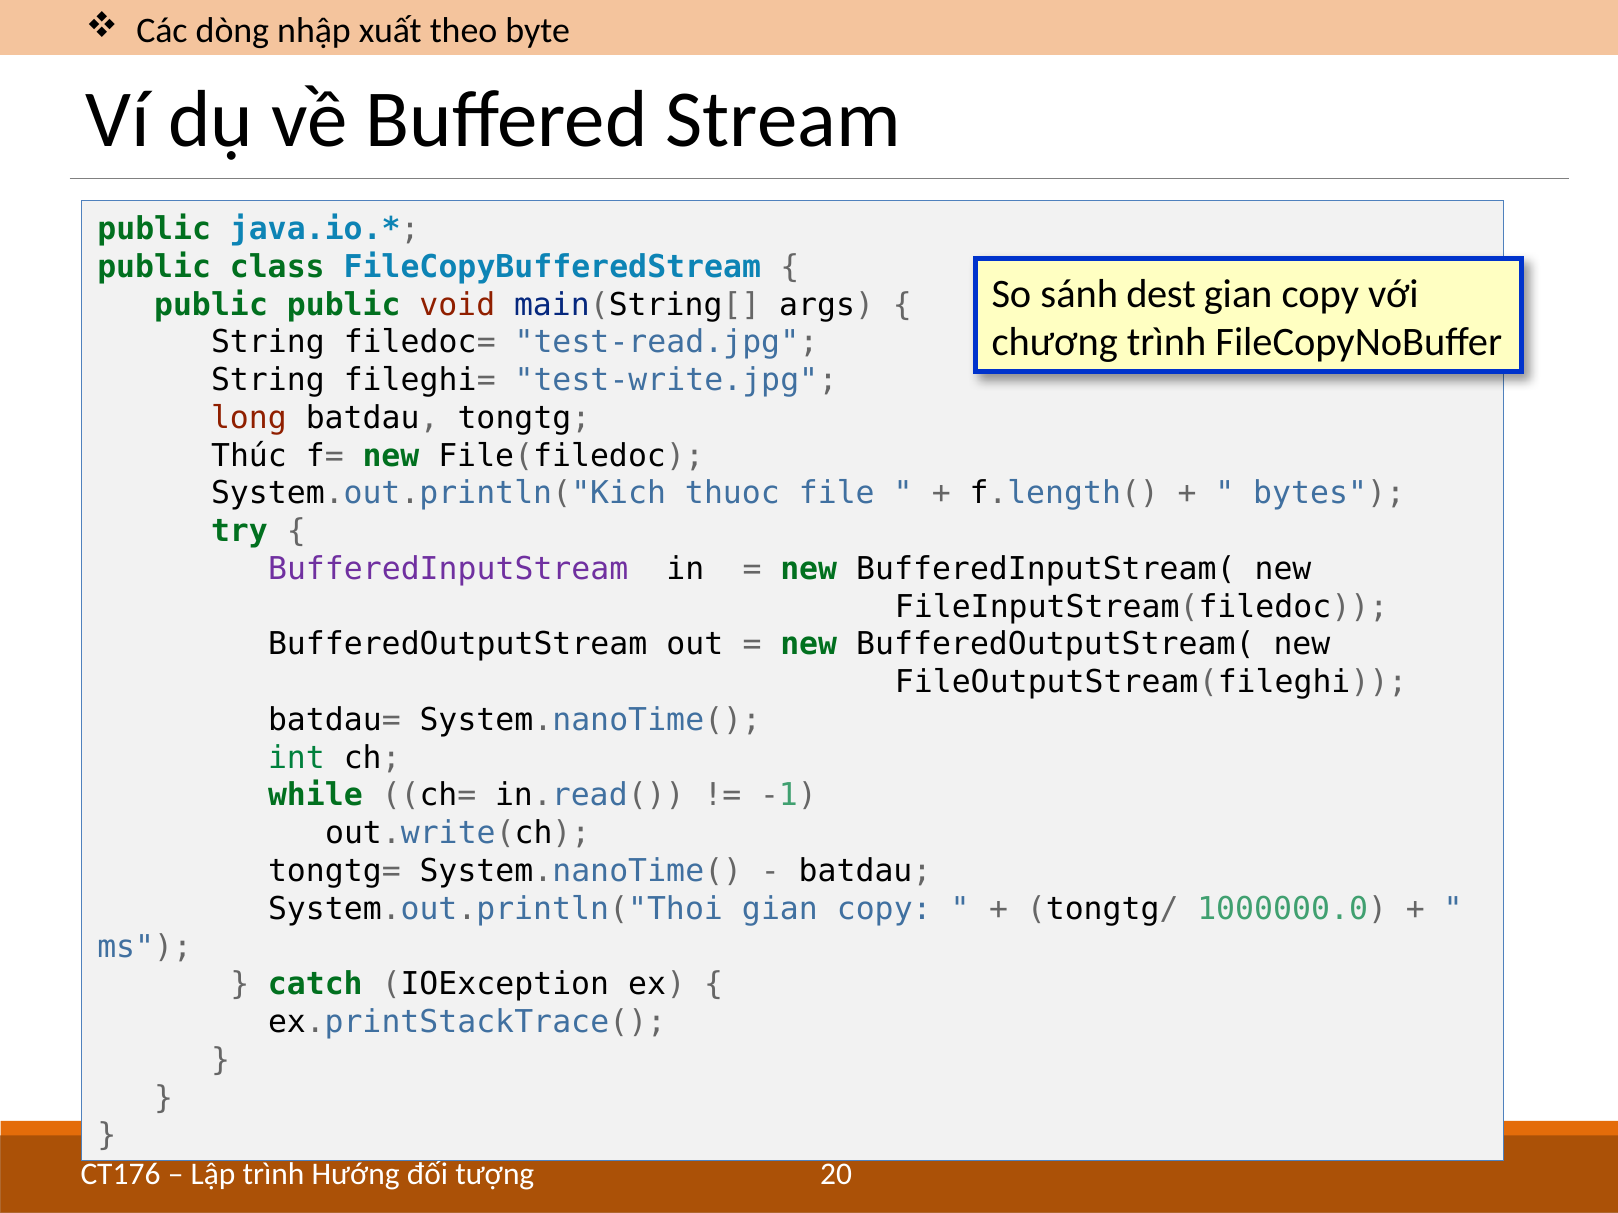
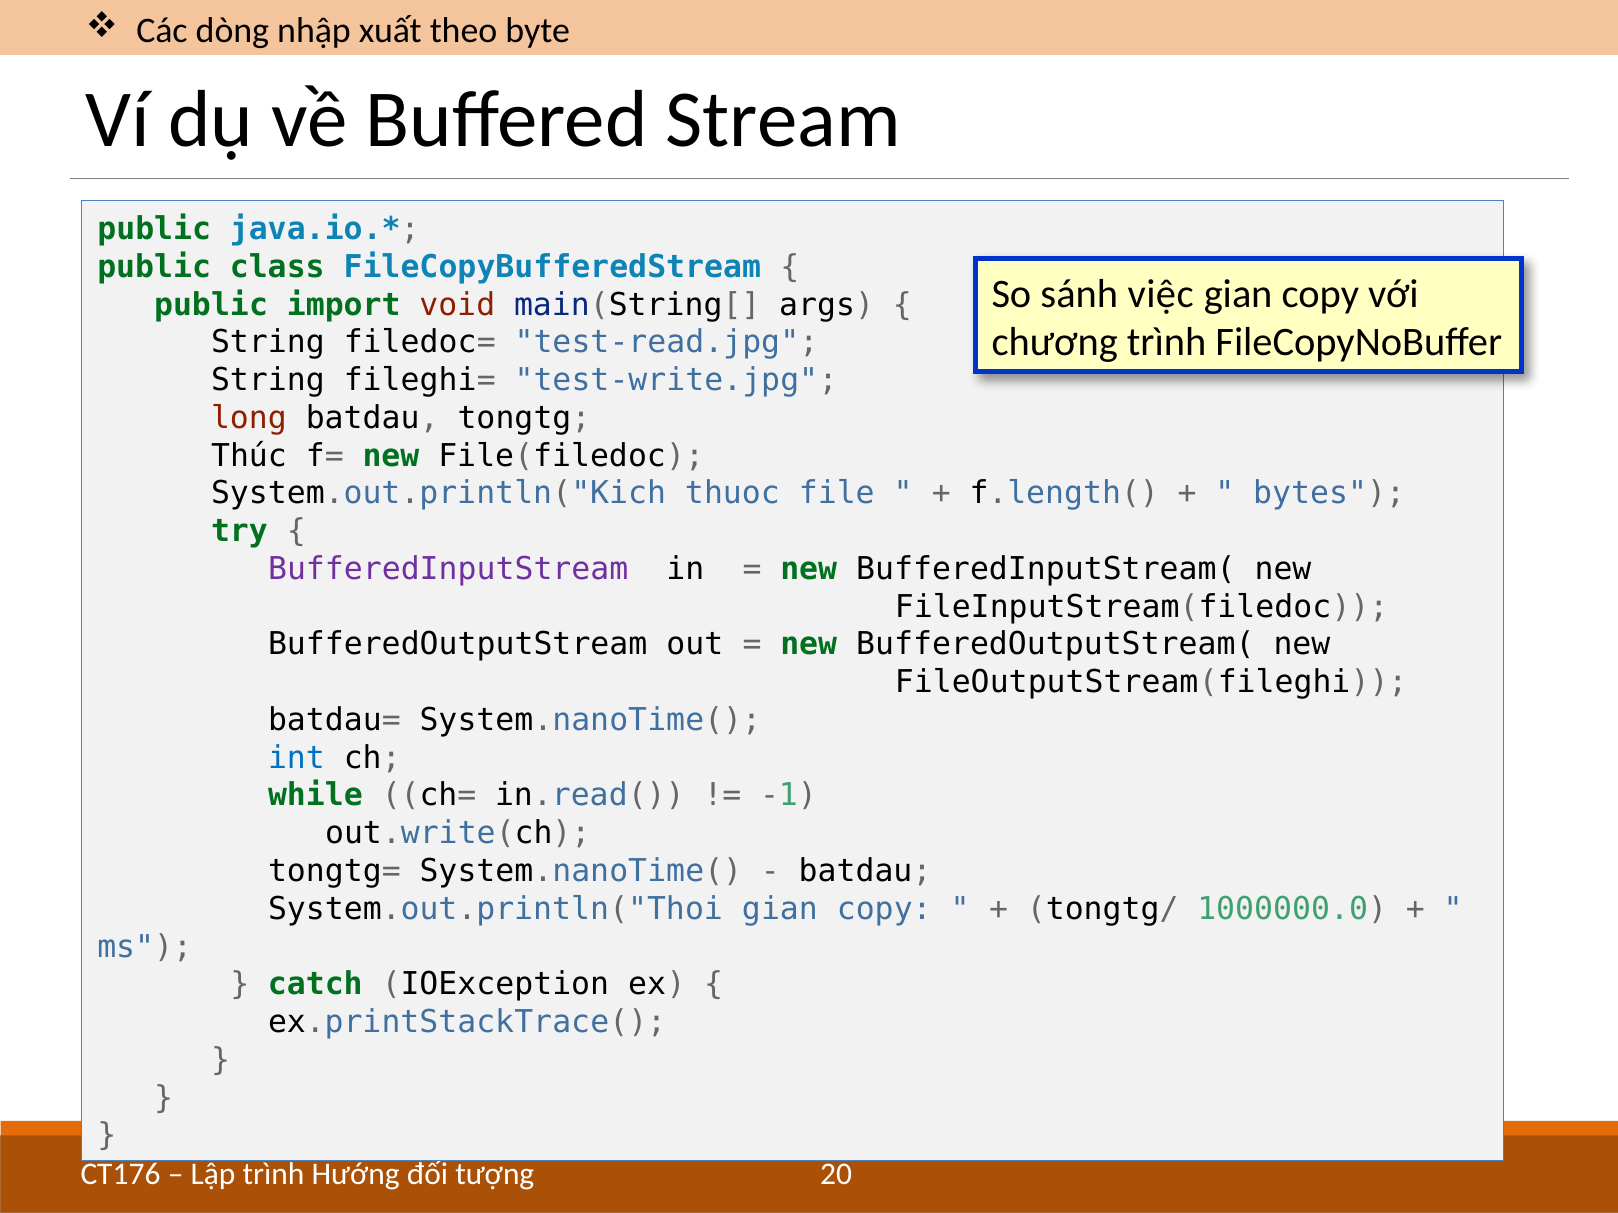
dest: dest -> việc
public public: public -> import
int colour: green -> blue
